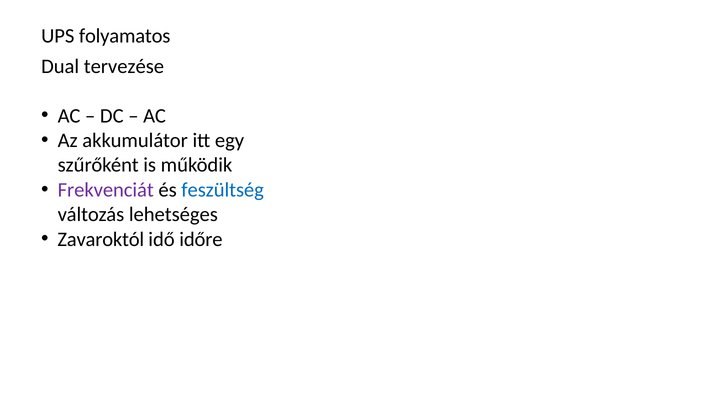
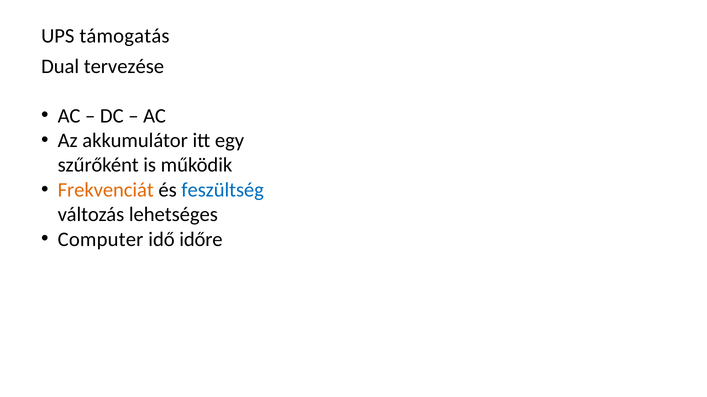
folyamatos: folyamatos -> támogatás
Frekvenciát colour: purple -> orange
Zavaroktól: Zavaroktól -> Computer
